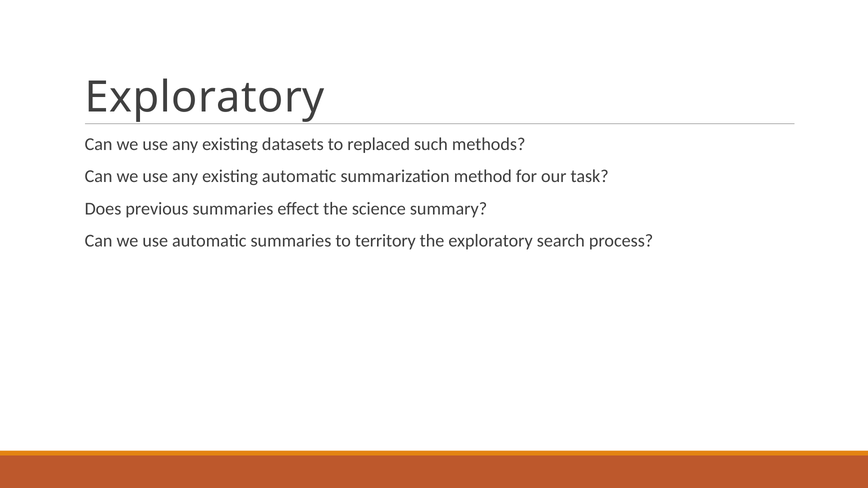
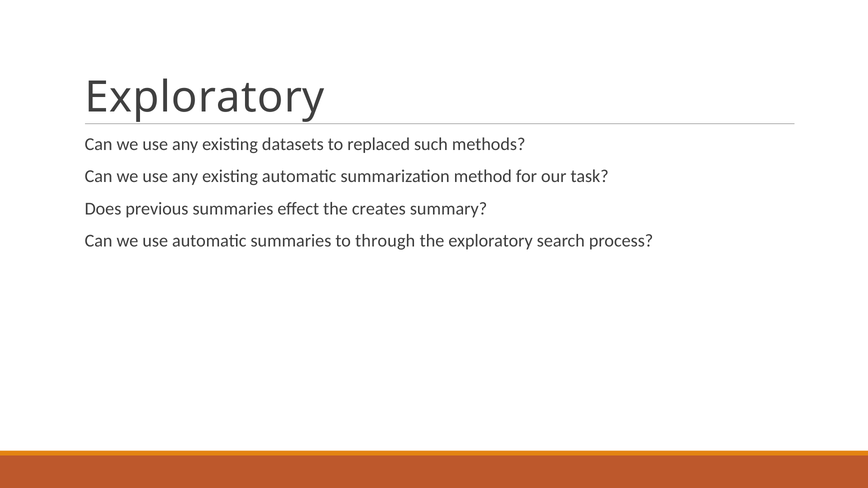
science: science -> creates
territory: territory -> through
